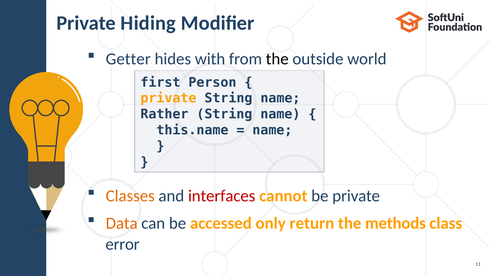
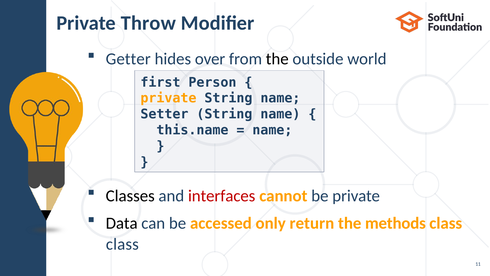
Hiding: Hiding -> Throw
with: with -> over
Rather: Rather -> Setter
Classes colour: orange -> black
Data colour: orange -> black
error at (123, 244): error -> class
